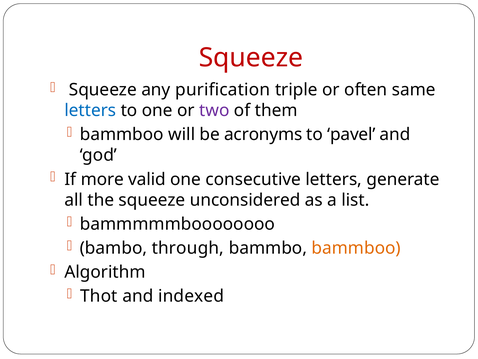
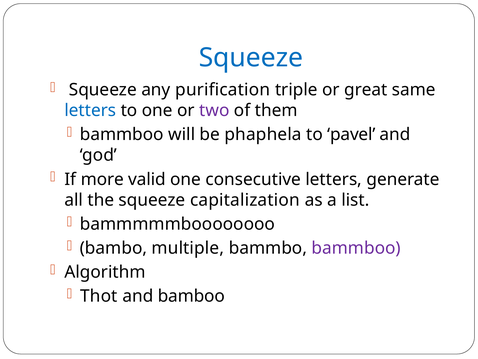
Squeeze at (251, 58) colour: red -> blue
often: often -> great
acronyms: acronyms -> phaphela
unconsidered: unconsidered -> capitalization
through: through -> multiple
bammboo at (356, 248) colour: orange -> purple
indexed: indexed -> bamboo
